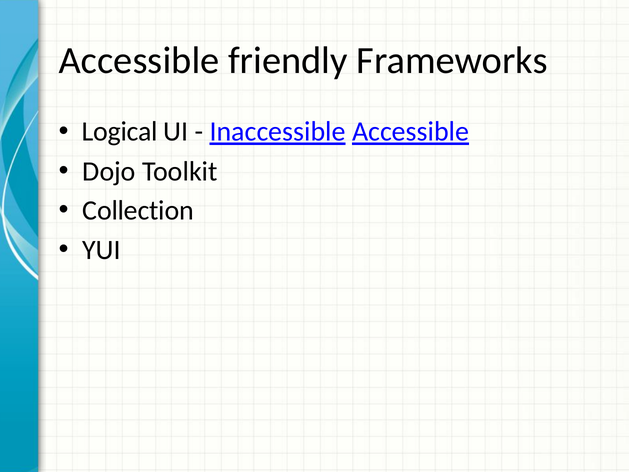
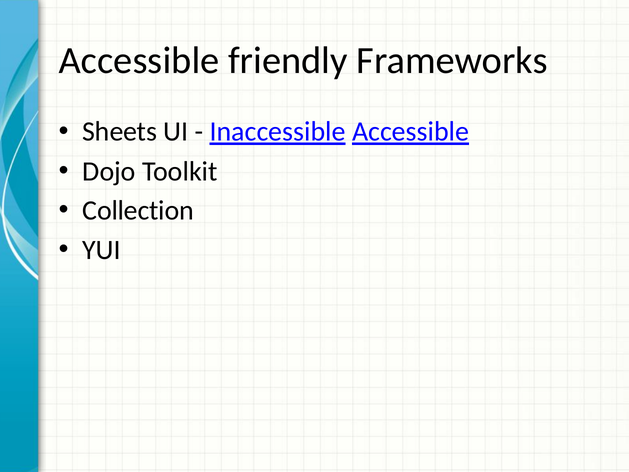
Logical: Logical -> Sheets
